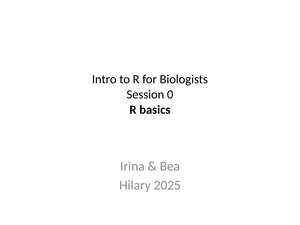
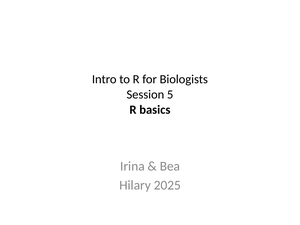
0: 0 -> 5
